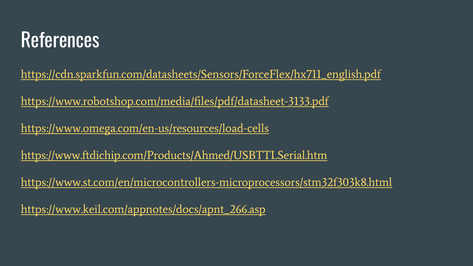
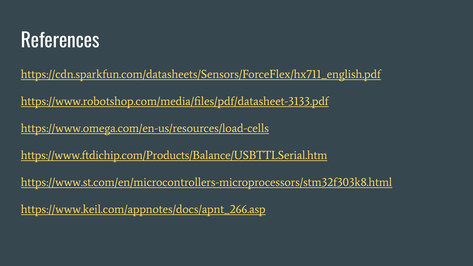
https://www.ftdichip.com/Products/Ahmed/USBTTLSerial.htm: https://www.ftdichip.com/Products/Ahmed/USBTTLSerial.htm -> https://www.ftdichip.com/Products/Balance/USBTTLSerial.htm
